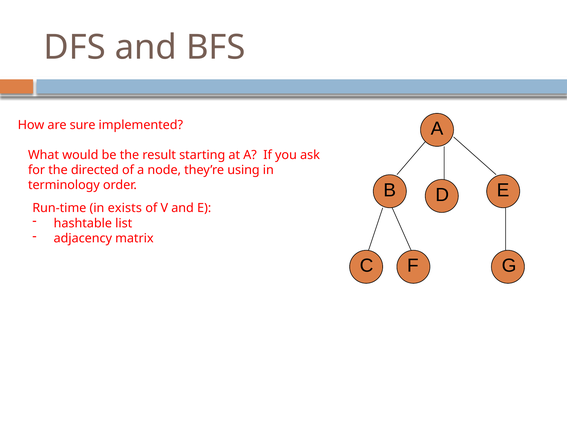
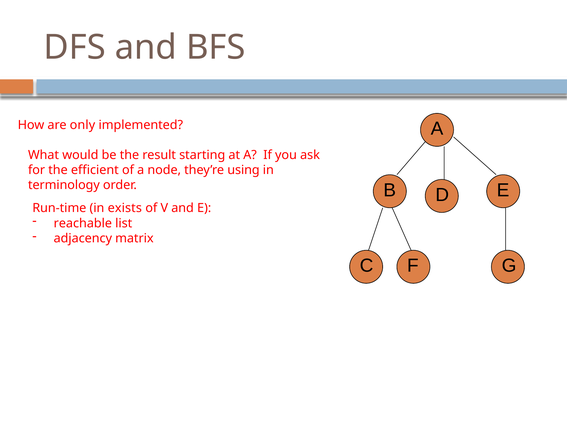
sure: sure -> only
directed: directed -> efficient
hashtable: hashtable -> reachable
